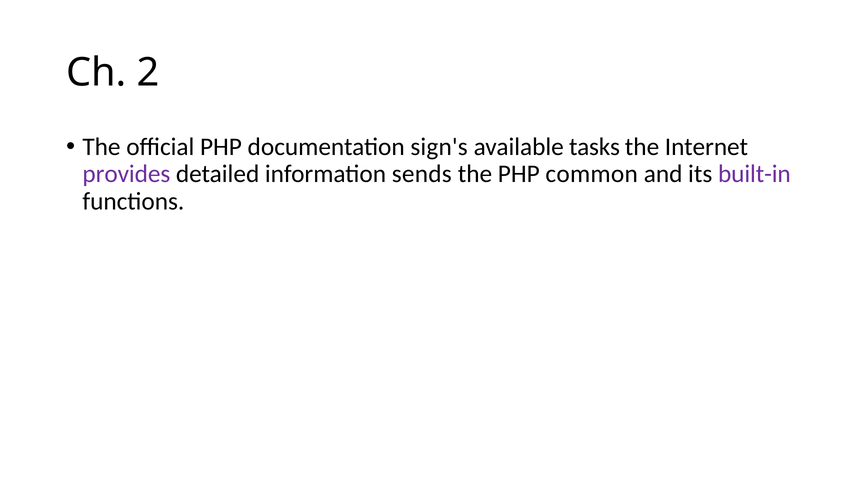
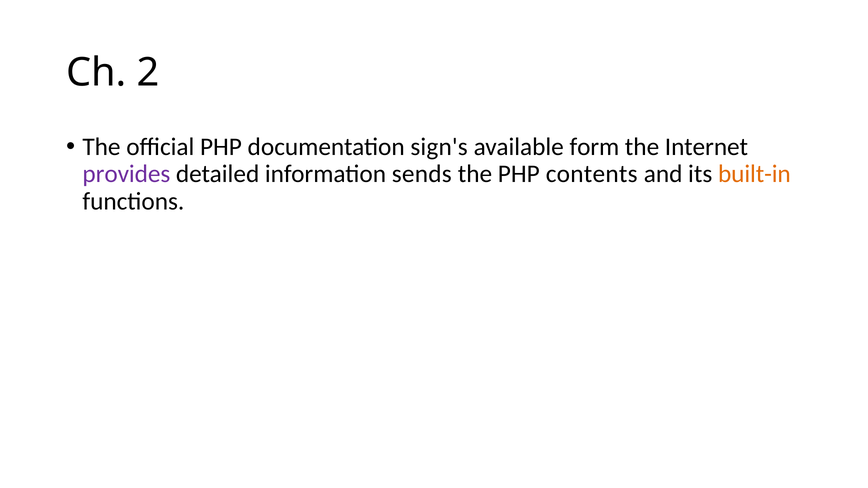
tasks: tasks -> form
common: common -> contents
built-in colour: purple -> orange
